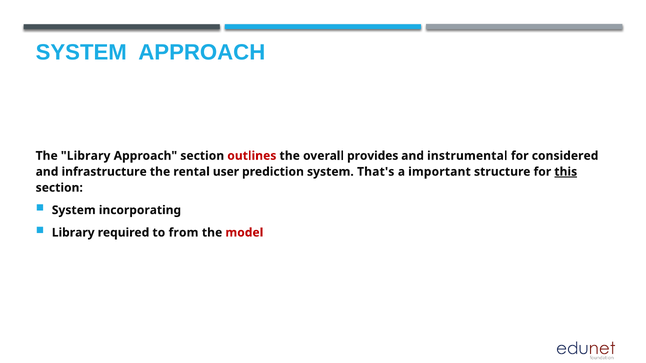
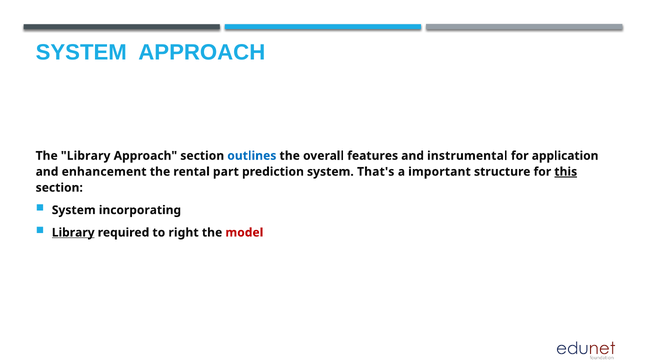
outlines colour: red -> blue
provides: provides -> features
considered: considered -> application
infrastructure: infrastructure -> enhancement
user: user -> part
Library at (73, 233) underline: none -> present
from: from -> right
